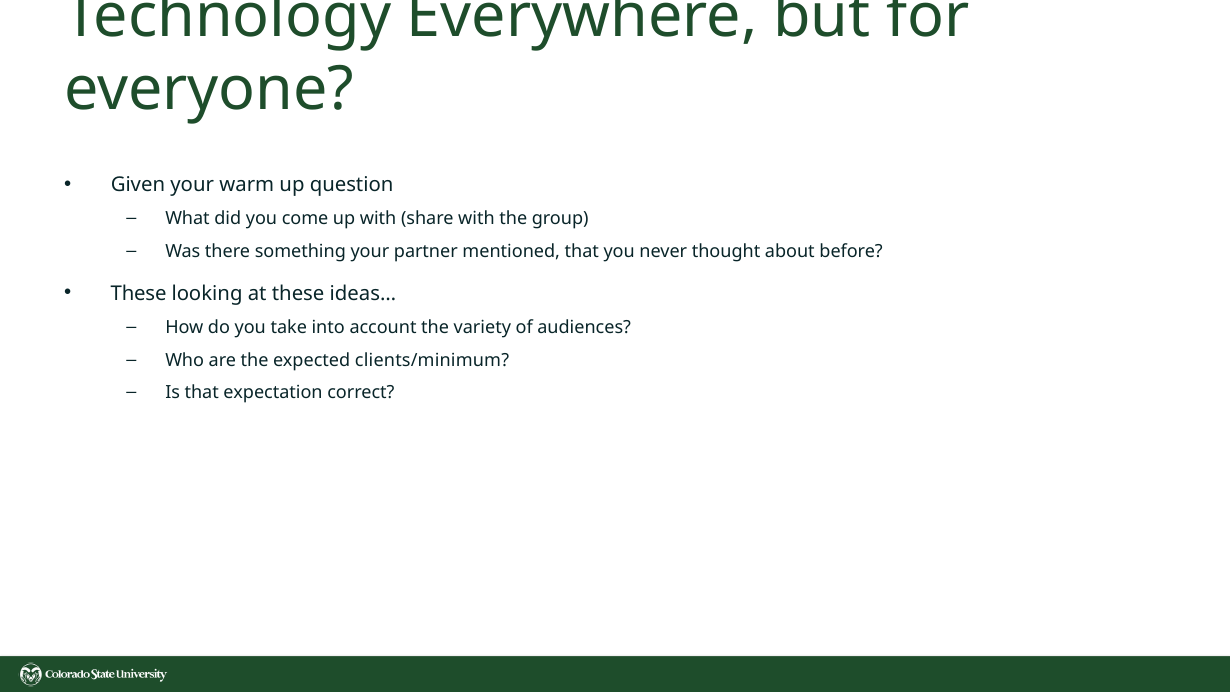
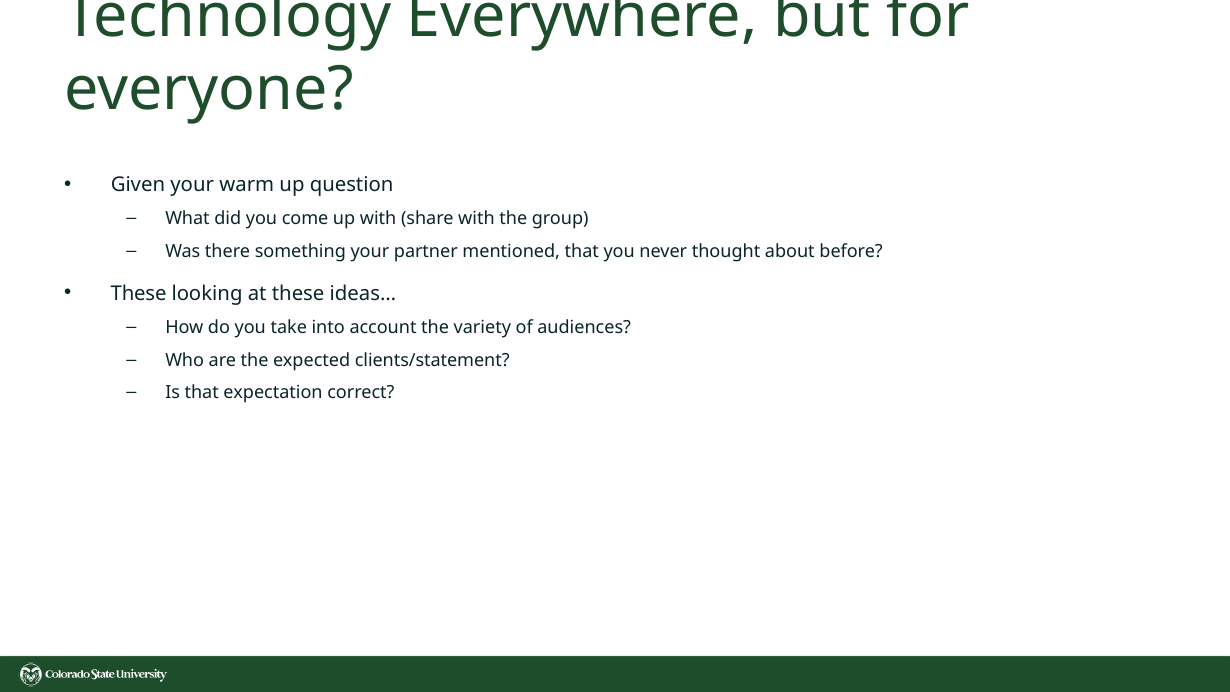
clients/minimum: clients/minimum -> clients/statement
